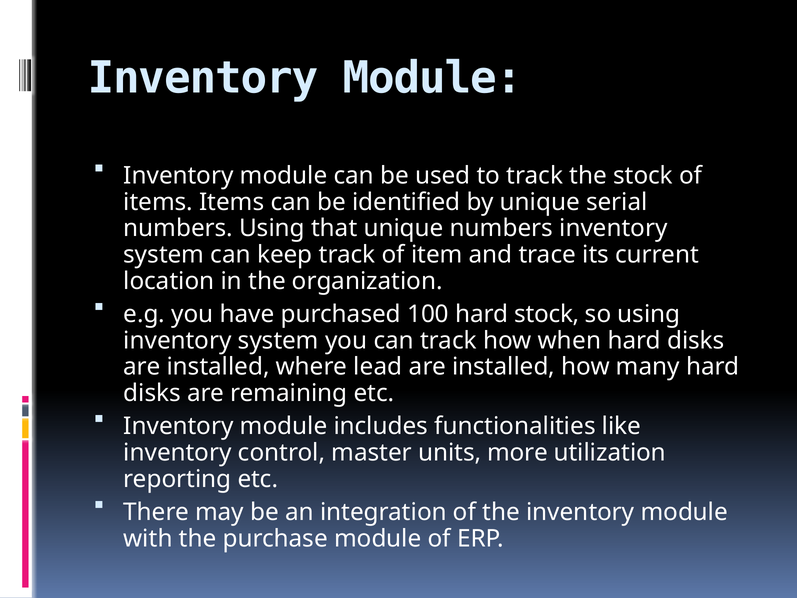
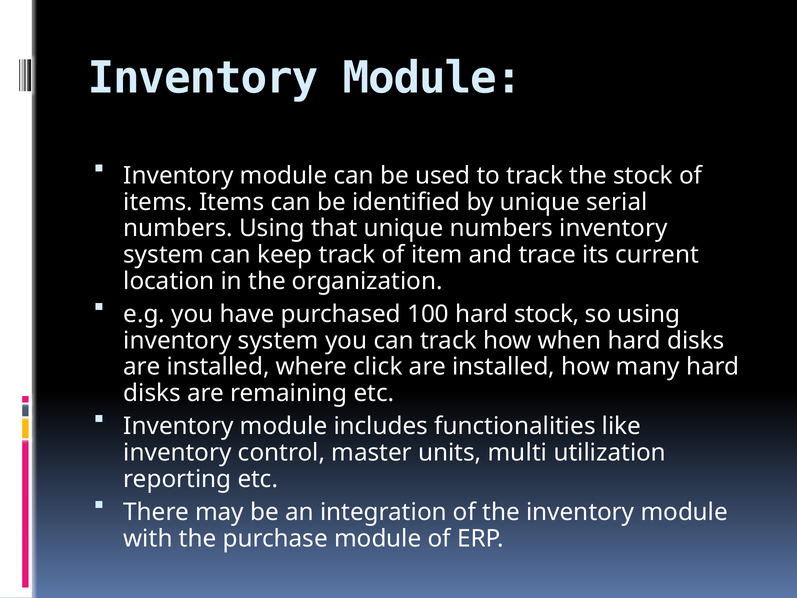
lead: lead -> click
more: more -> multi
